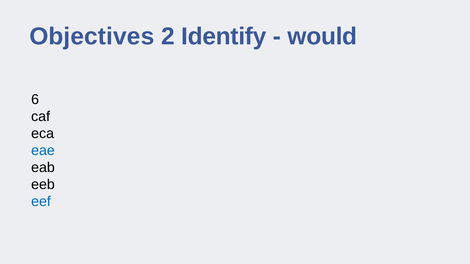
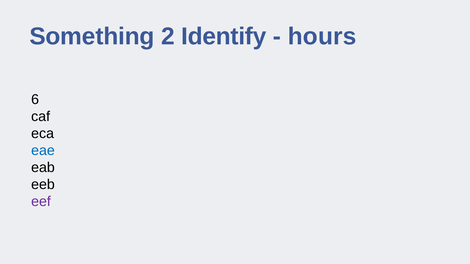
Objectives: Objectives -> Something
would: would -> hours
eef colour: blue -> purple
